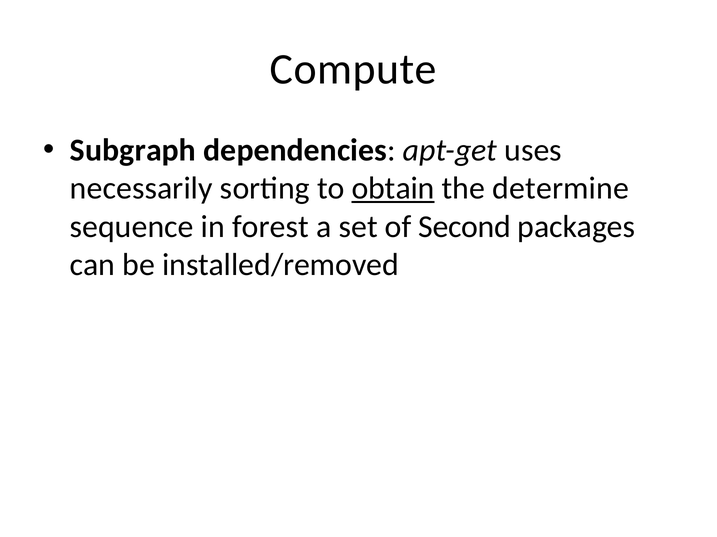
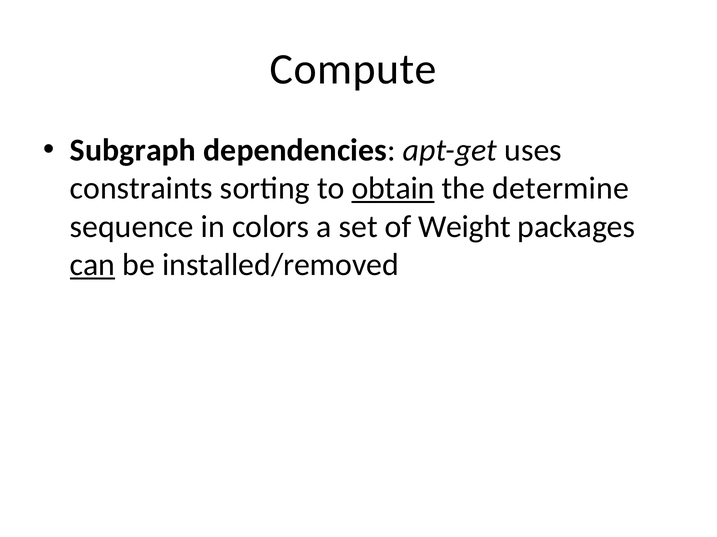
necessarily: necessarily -> constraints
forest: forest -> colors
Second: Second -> Weight
can underline: none -> present
